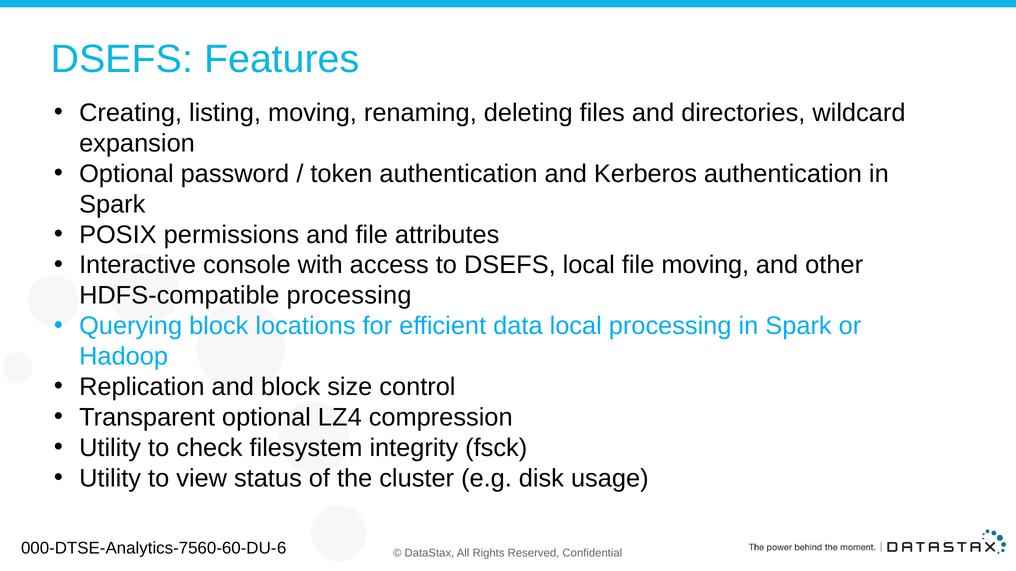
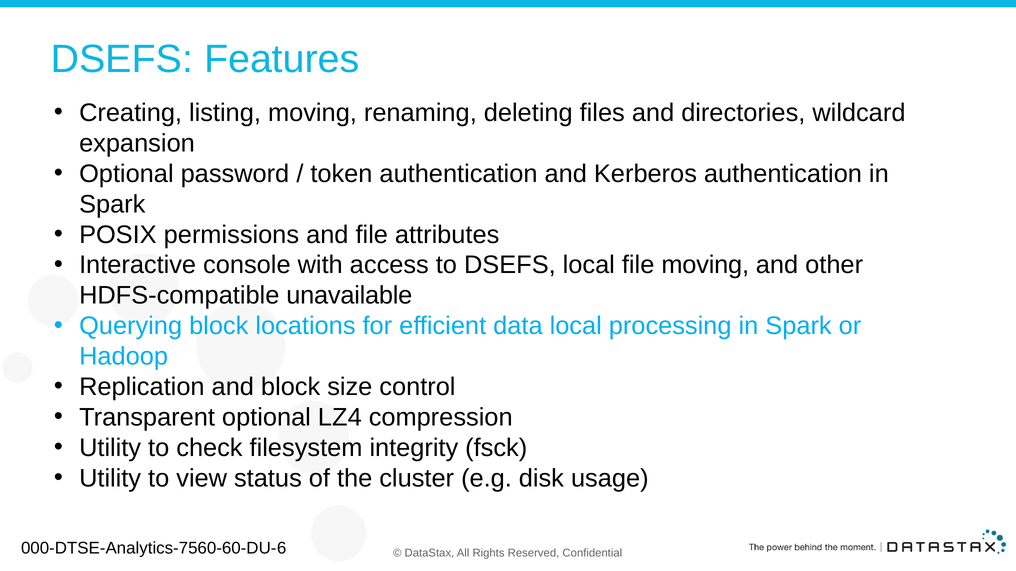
HDFS-compatible processing: processing -> unavailable
